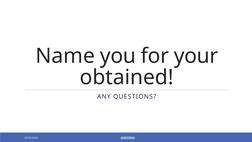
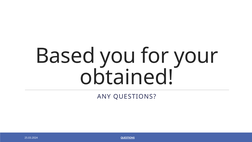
Name: Name -> Based
